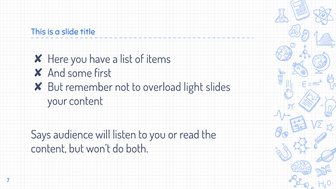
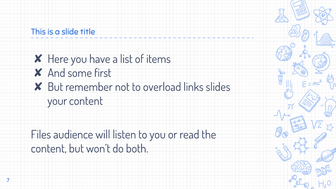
light: light -> links
Says: Says -> Files
